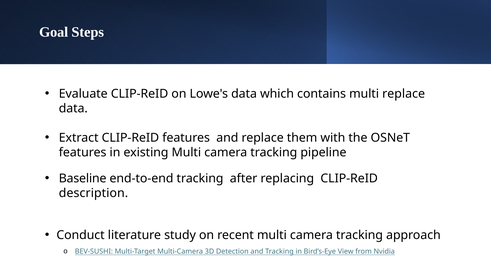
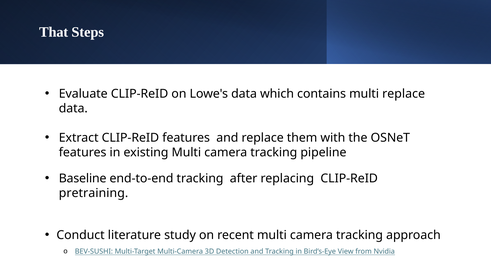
Goal: Goal -> That
description: description -> pretraining
